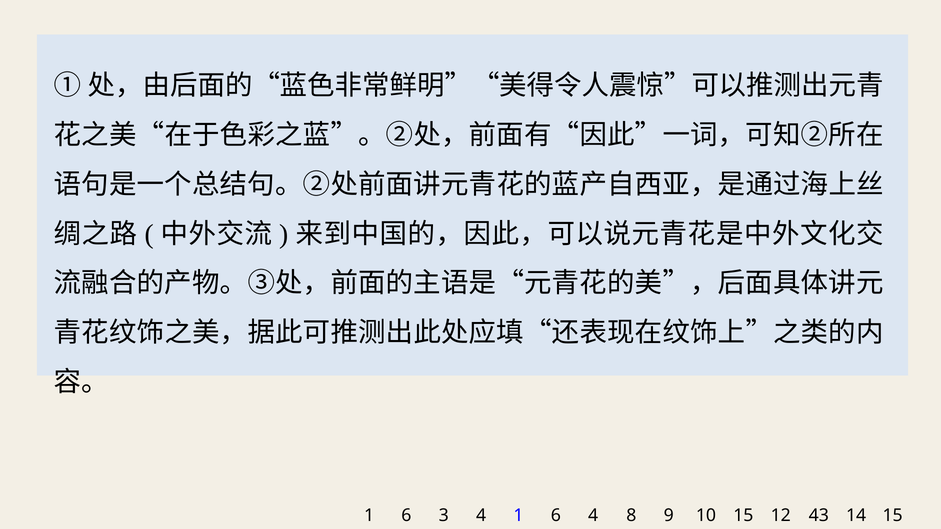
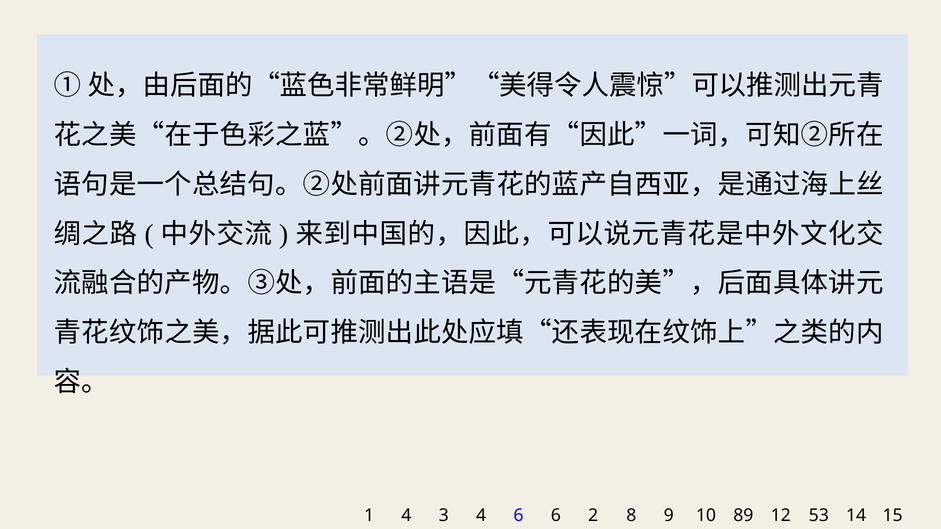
1 6: 6 -> 4
4 1: 1 -> 6
6 4: 4 -> 2
8 15: 15 -> 89
43: 43 -> 53
